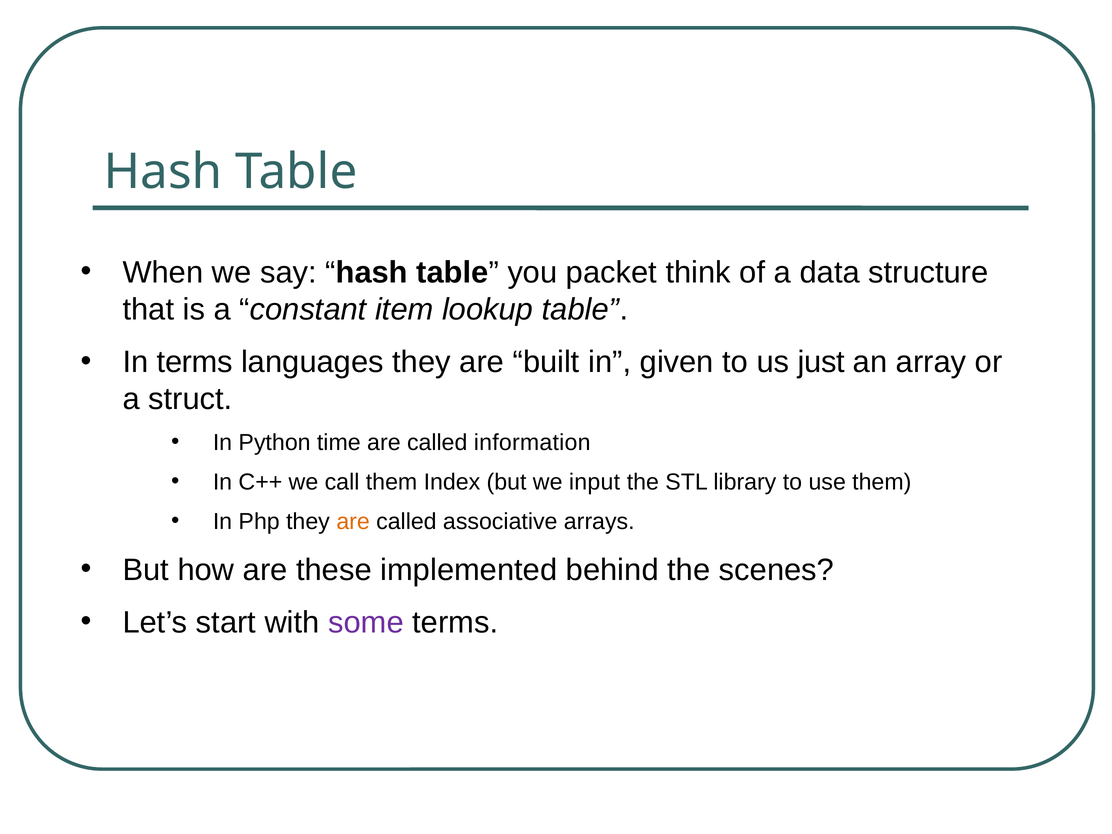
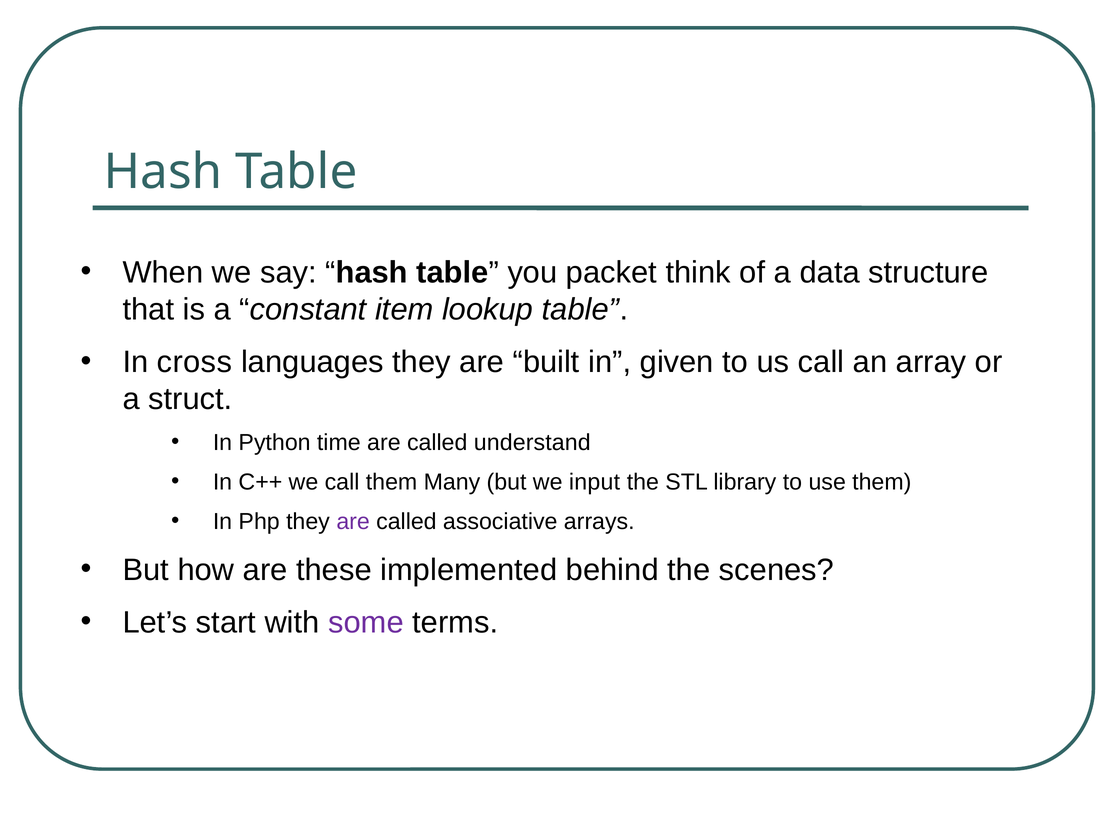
In terms: terms -> cross
us just: just -> call
information: information -> understand
Index: Index -> Many
are at (353, 521) colour: orange -> purple
